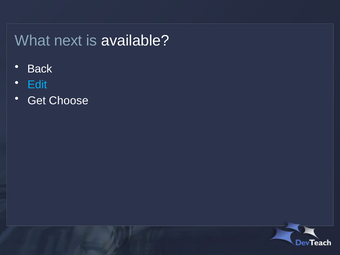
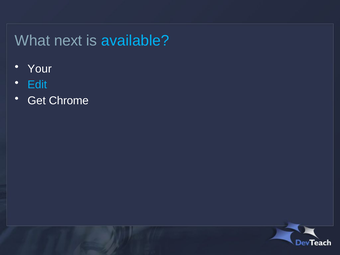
available colour: white -> light blue
Back: Back -> Your
Choose: Choose -> Chrome
